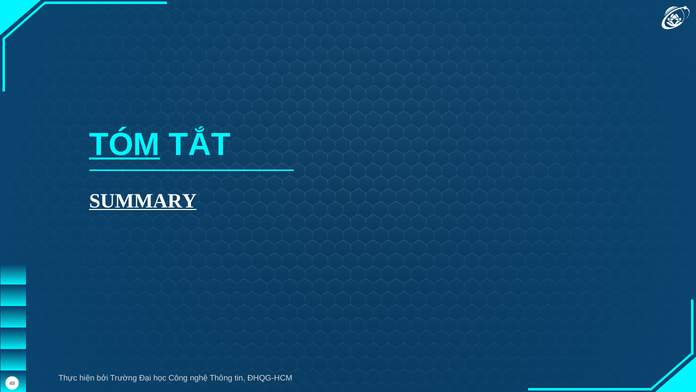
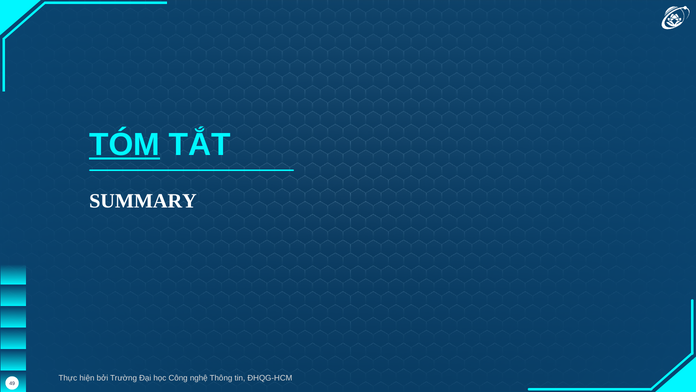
SUMMARY underline: present -> none
